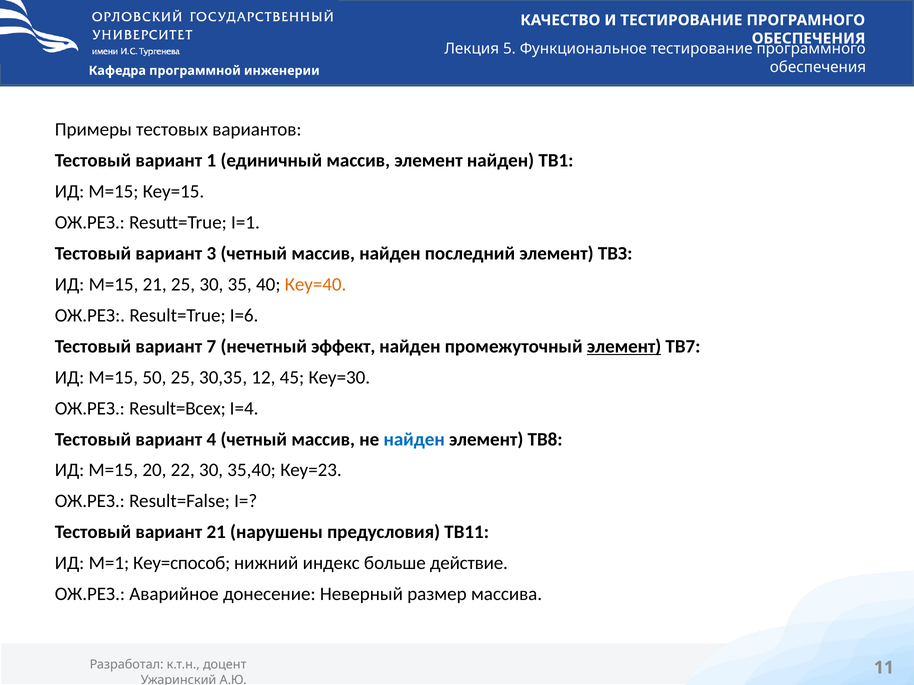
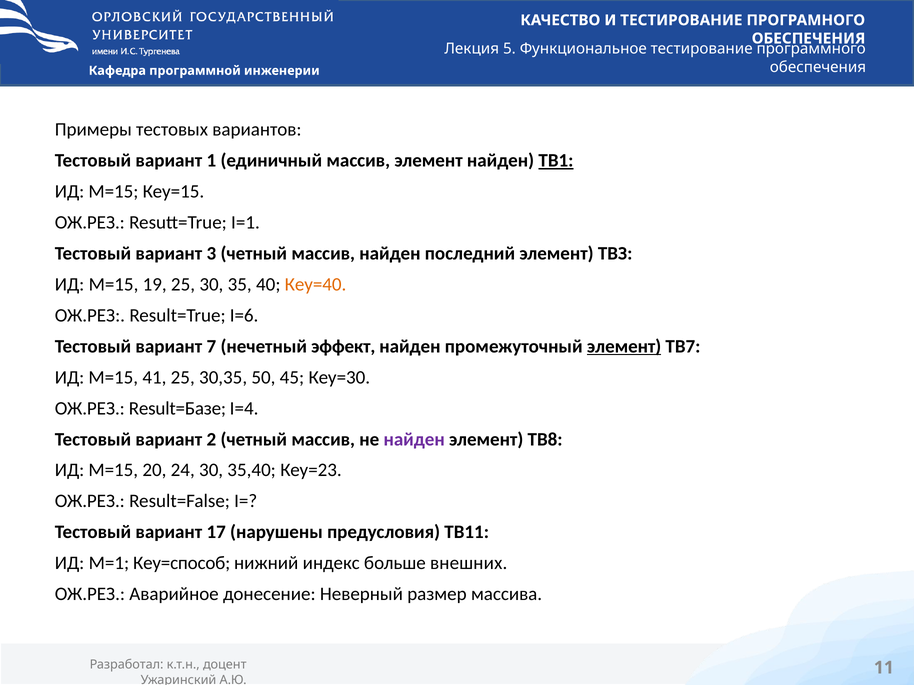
ТВ1 underline: none -> present
М=15 21: 21 -> 19
50: 50 -> 41
12: 12 -> 50
Result=Всех: Result=Всех -> Result=Базе
4: 4 -> 2
найден at (414, 440) colour: blue -> purple
22: 22 -> 24
вариант 21: 21 -> 17
действие: действие -> внешних
